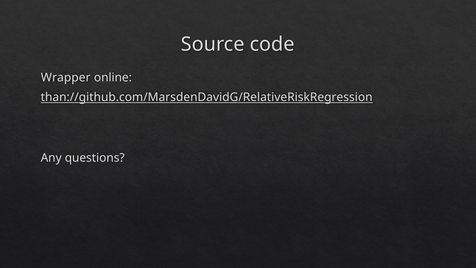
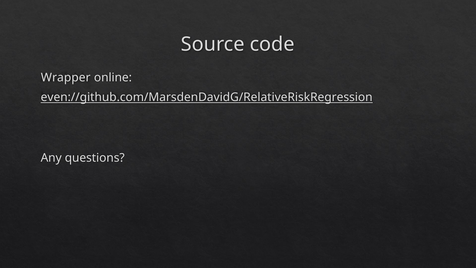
than://github.com/MarsdenDavidG/RelativeRiskRegression: than://github.com/MarsdenDavidG/RelativeRiskRegression -> even://github.com/MarsdenDavidG/RelativeRiskRegression
